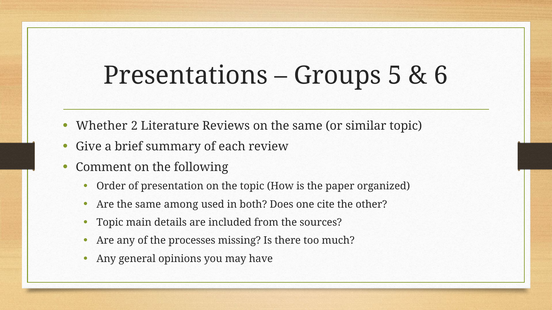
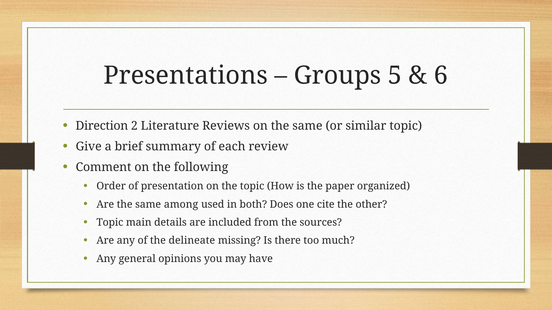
Whether: Whether -> Direction
processes: processes -> delineate
